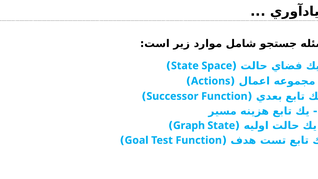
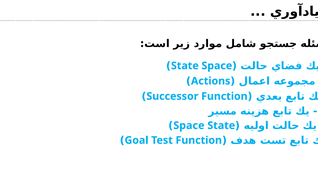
Graph at (189, 125): Graph -> Space
